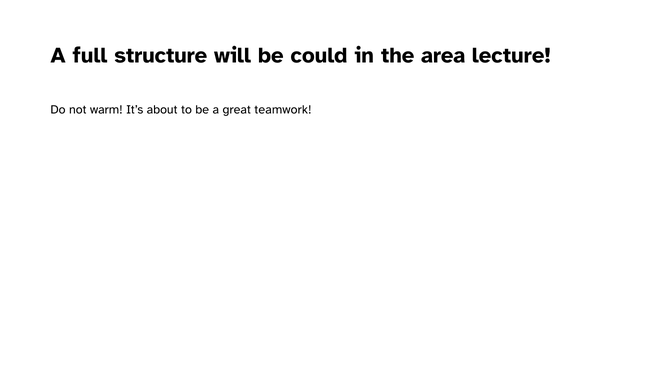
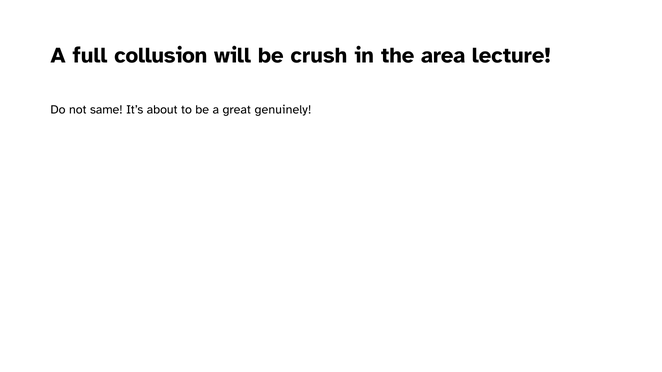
structure: structure -> collusion
could: could -> crush
warm: warm -> same
teamwork: teamwork -> genuinely
